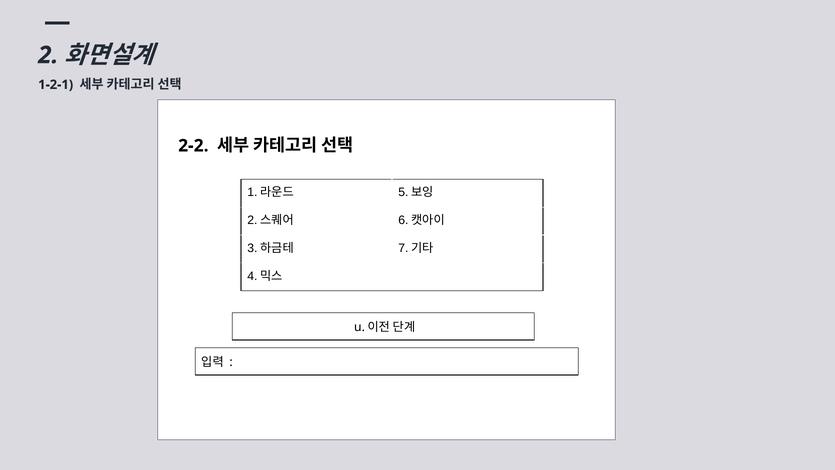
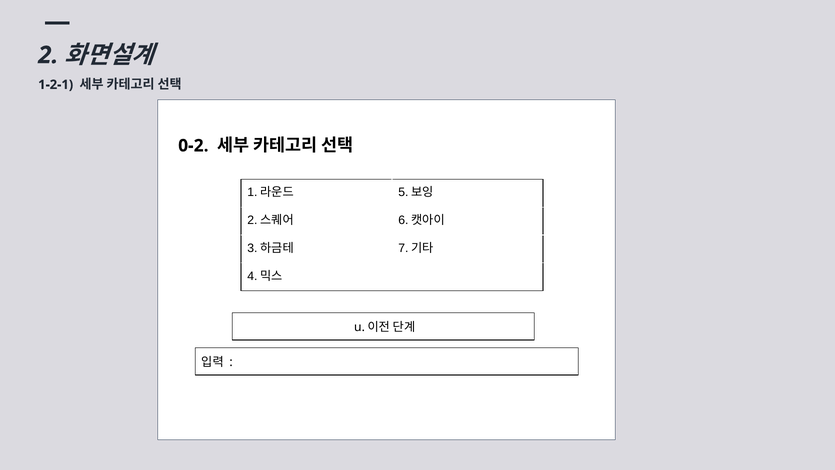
2-2: 2-2 -> 0-2
